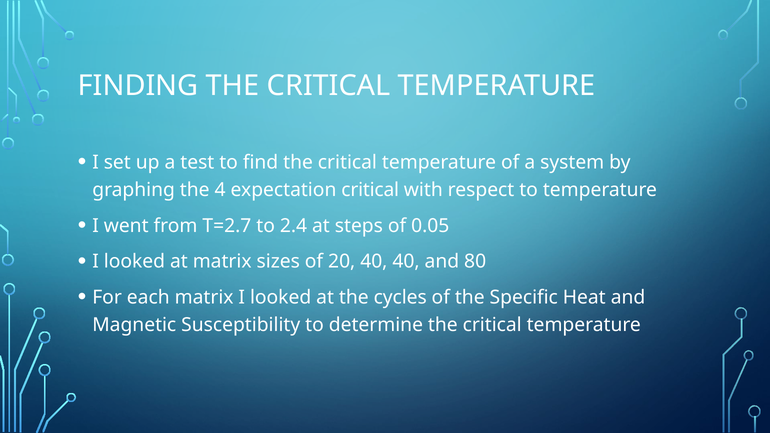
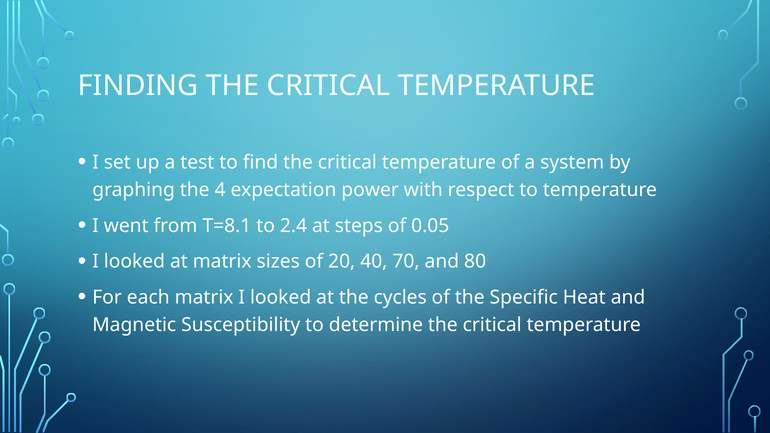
expectation critical: critical -> power
T=2.7: T=2.7 -> T=8.1
40 40: 40 -> 70
